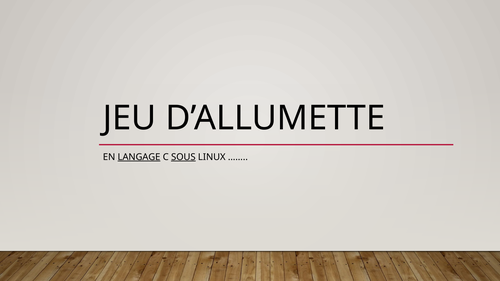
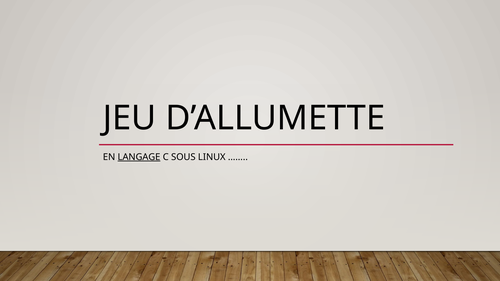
SOUS underline: present -> none
